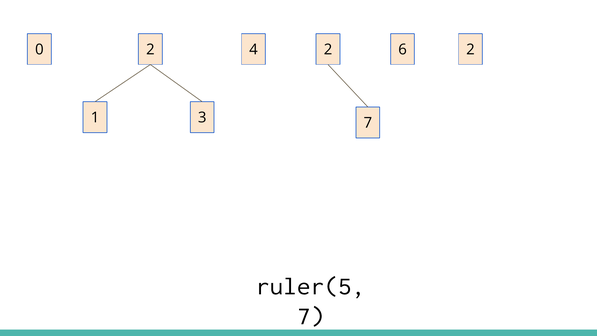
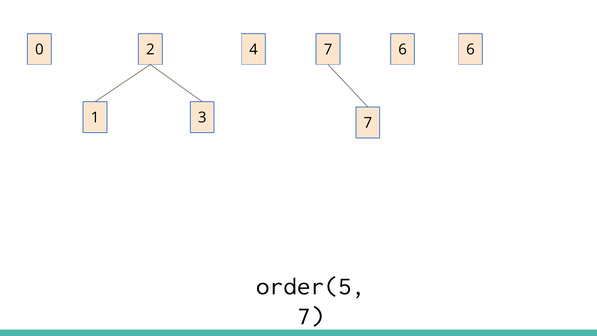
4 2: 2 -> 7
6 2: 2 -> 6
ruler(5: ruler(5 -> order(5
